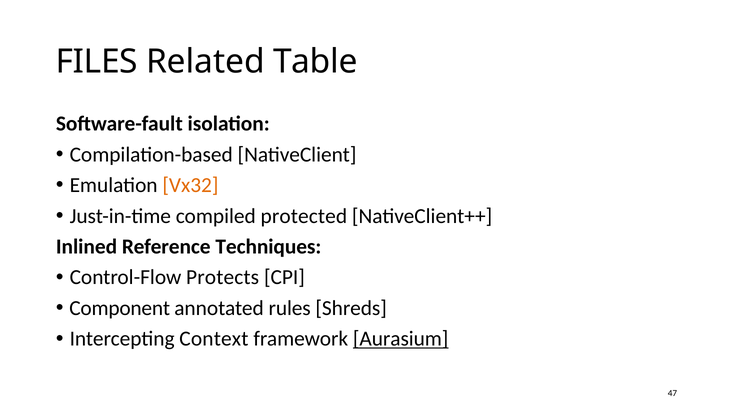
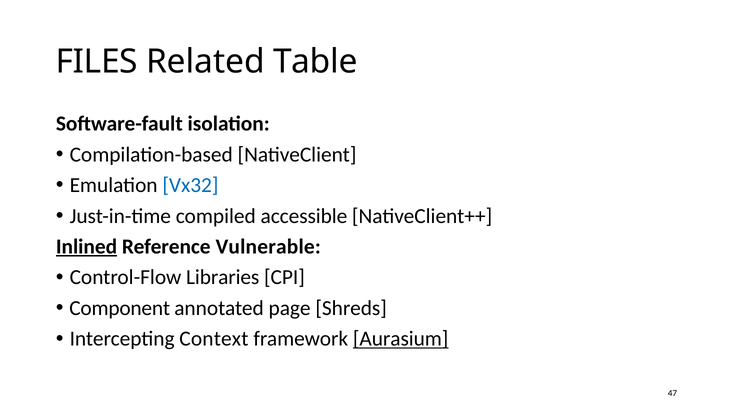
Vx32 colour: orange -> blue
protected: protected -> accessible
Inlined underline: none -> present
Techniques: Techniques -> Vulnerable
Protects: Protects -> Libraries
rules: rules -> page
